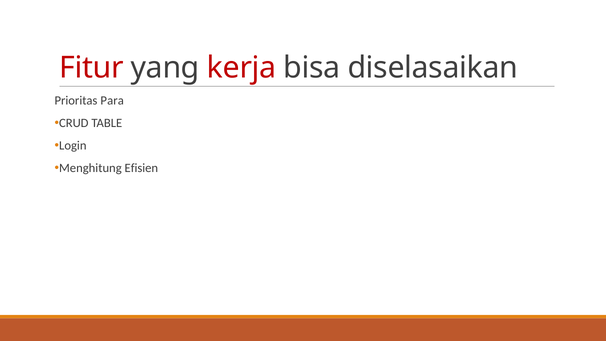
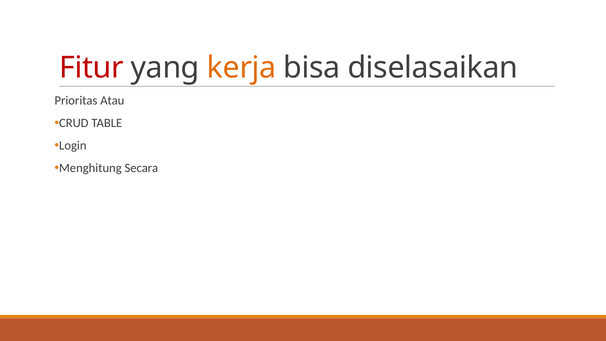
kerja colour: red -> orange
Para: Para -> Atau
Efisien: Efisien -> Secara
